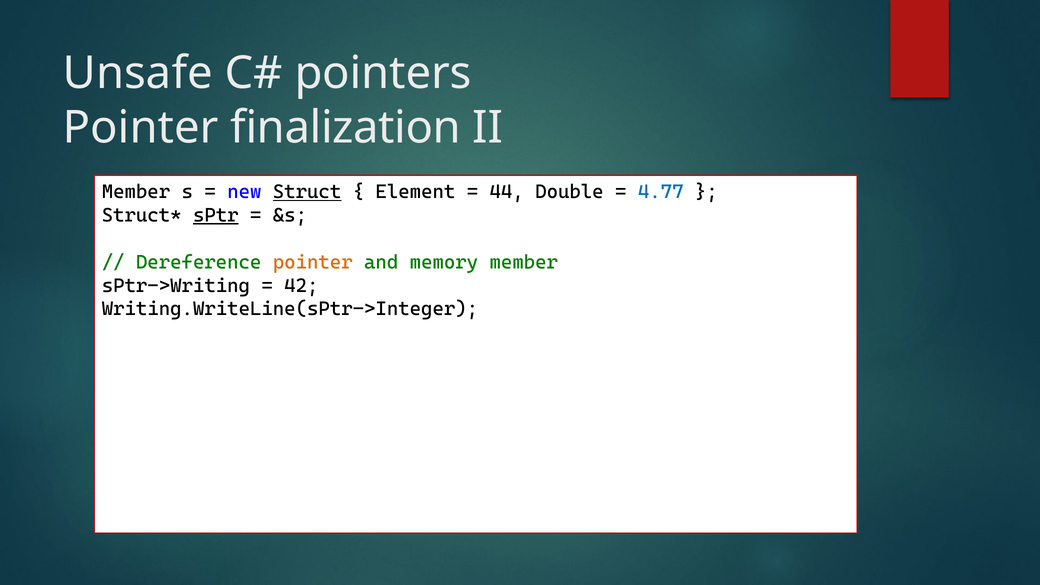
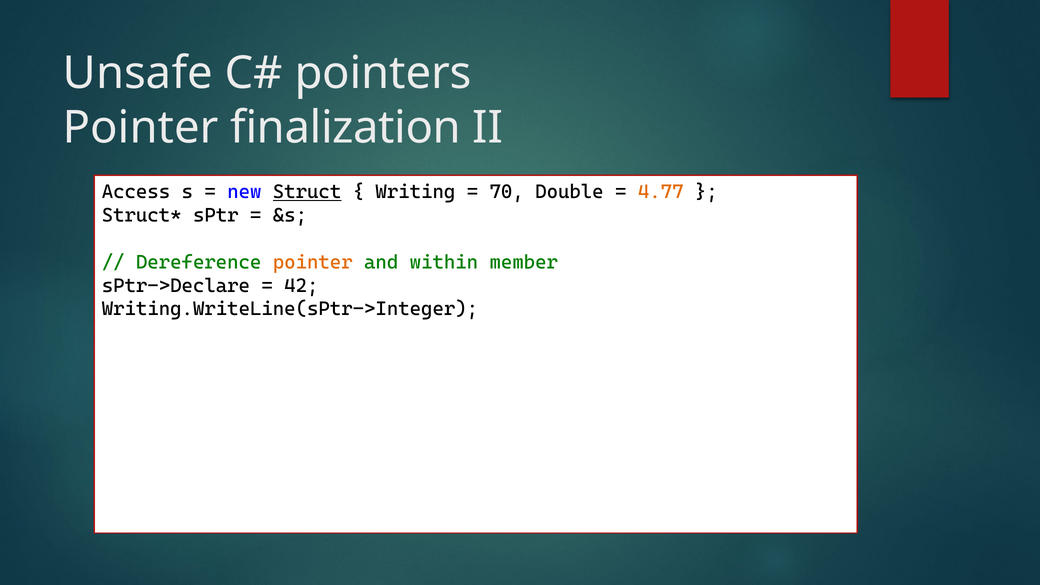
Member at (136, 192): Member -> Access
Element: Element -> Writing
44: 44 -> 70
4.77 colour: blue -> orange
sPtr underline: present -> none
memory: memory -> within
sPtr->Writing: sPtr->Writing -> sPtr->Declare
